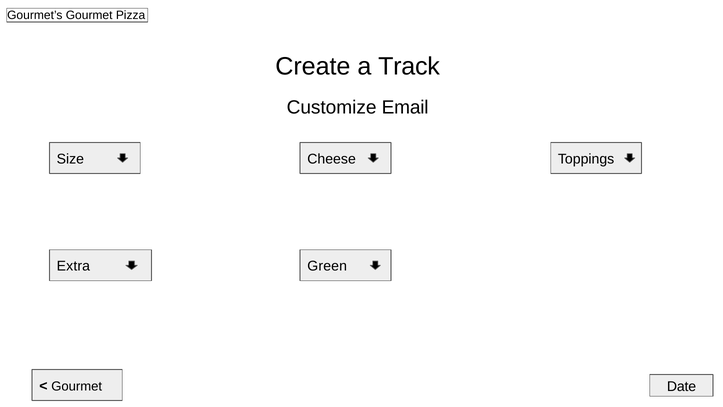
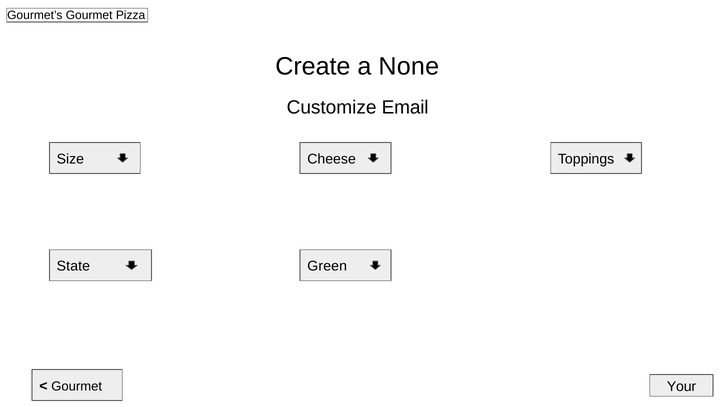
Track: Track -> None
Extra: Extra -> State
Date: Date -> Your
